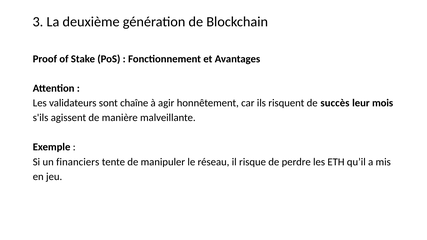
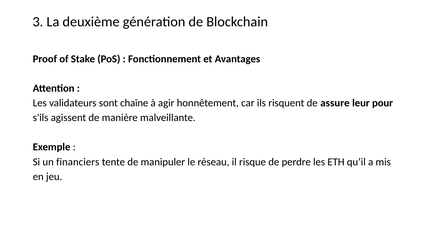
succès: succès -> assure
mois: mois -> pour
